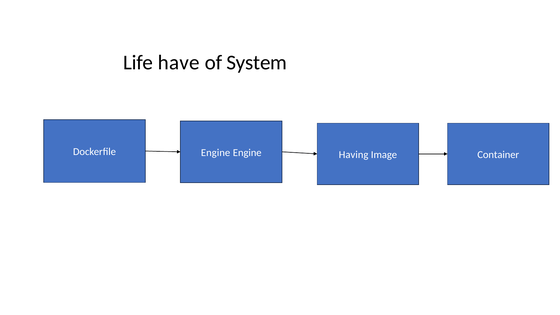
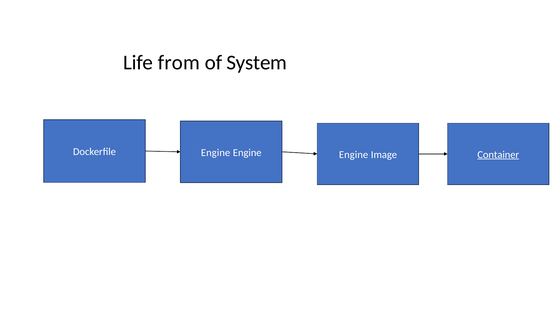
have: have -> from
Having at (354, 155): Having -> Engine
Container underline: none -> present
